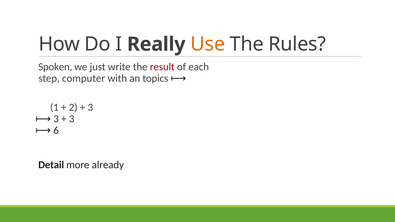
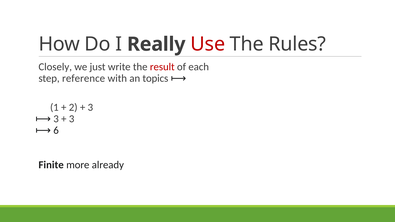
Use colour: orange -> red
Spoken: Spoken -> Closely
computer: computer -> reference
Detail: Detail -> Finite
